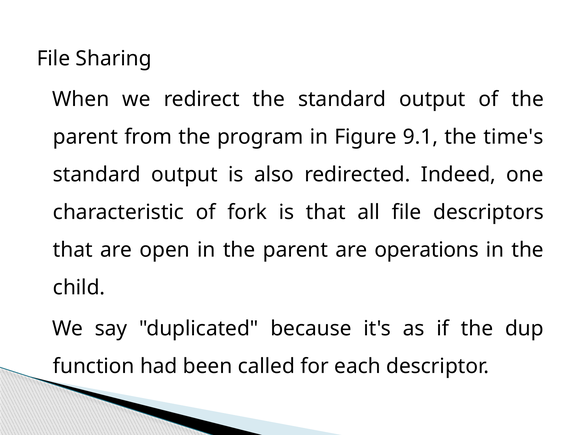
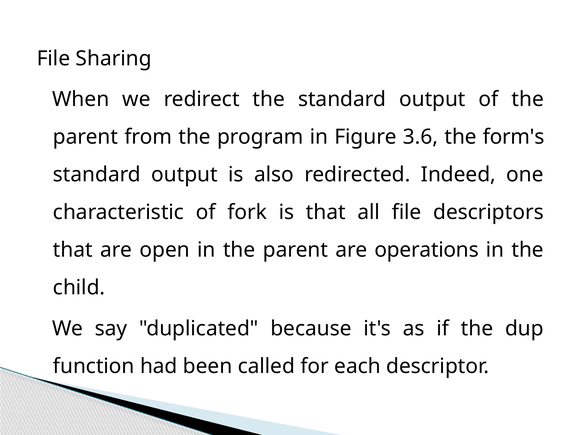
9.1: 9.1 -> 3.6
time's: time's -> form's
